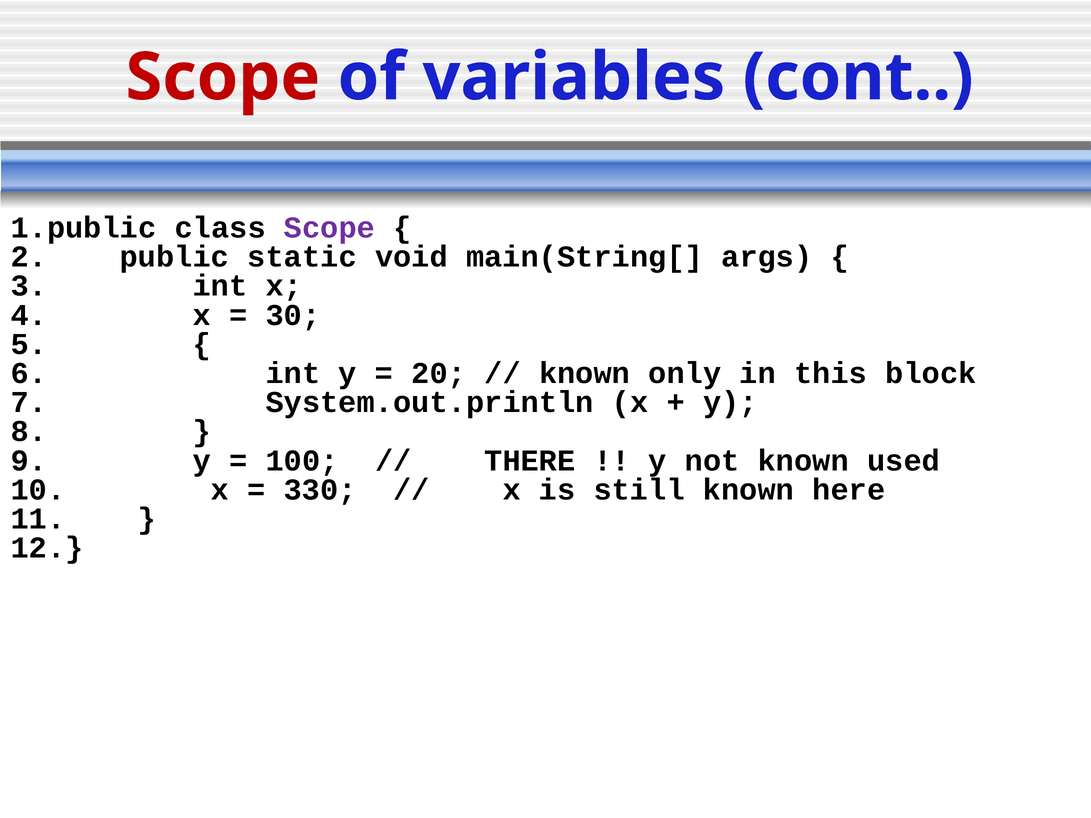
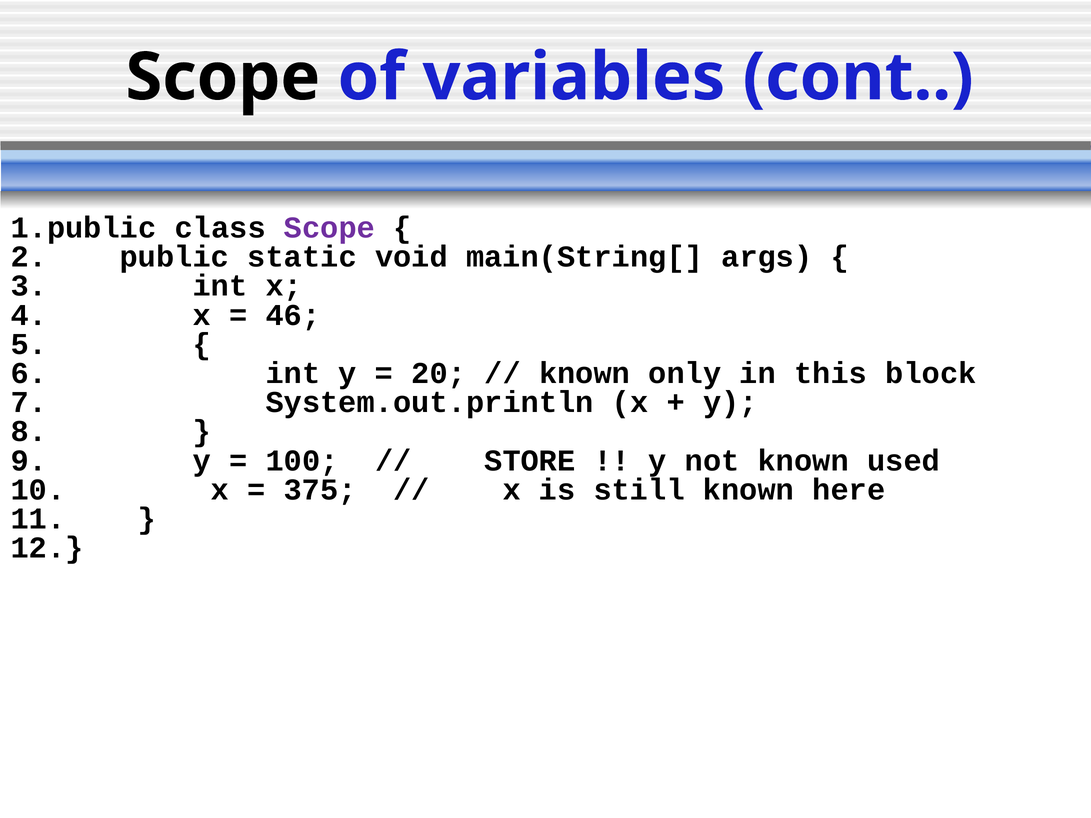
Scope at (223, 77) colour: red -> black
30: 30 -> 46
THERE: THERE -> STORE
330: 330 -> 375
